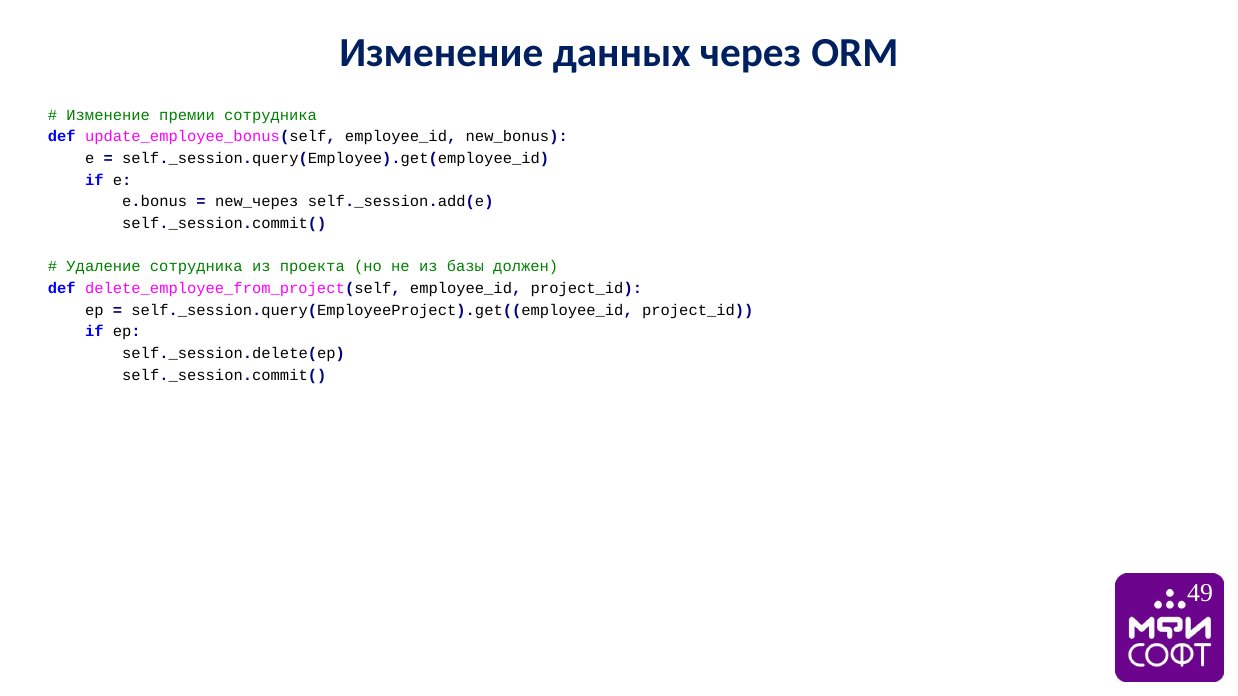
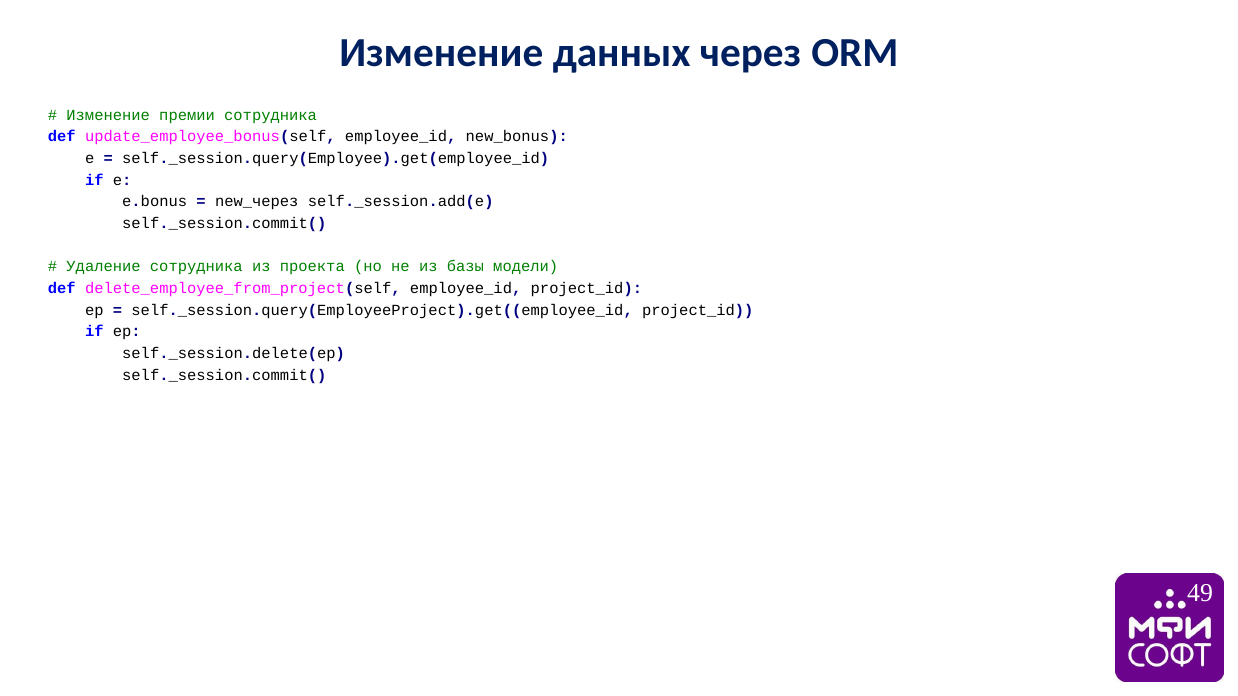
должен: должен -> модели
